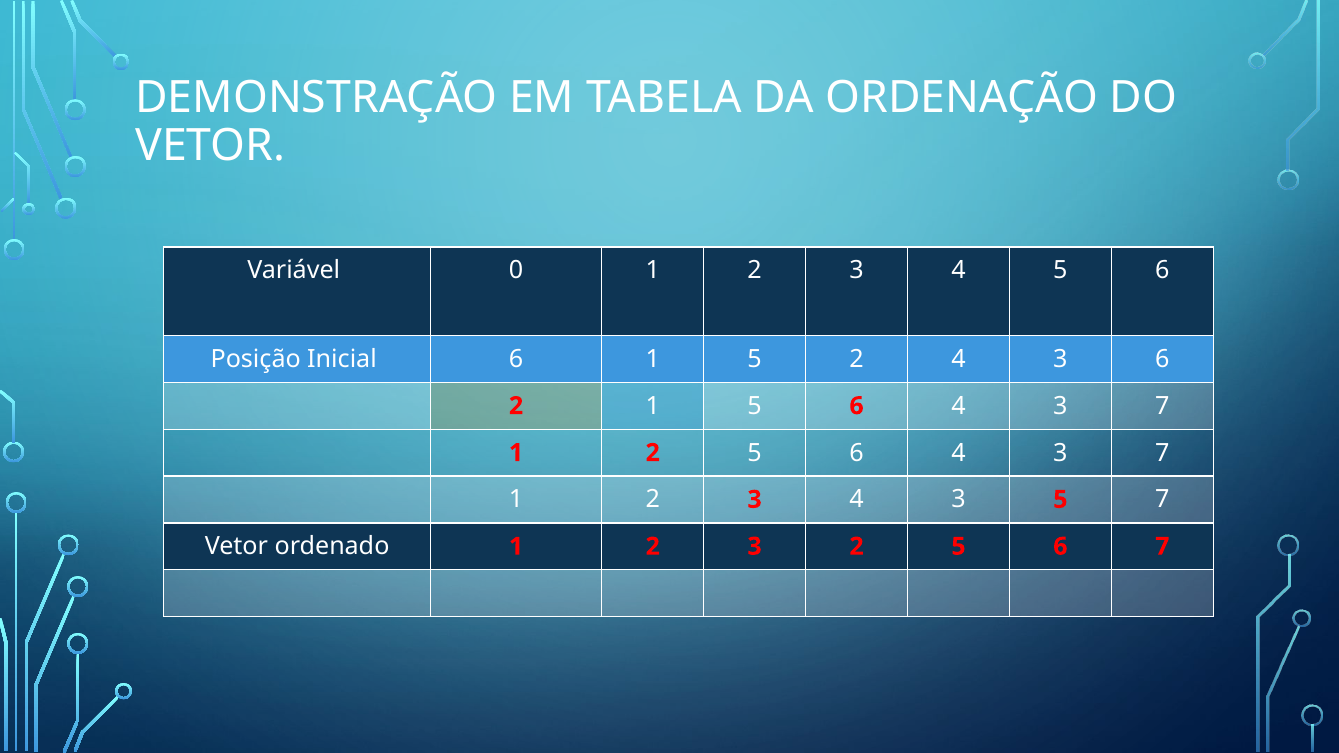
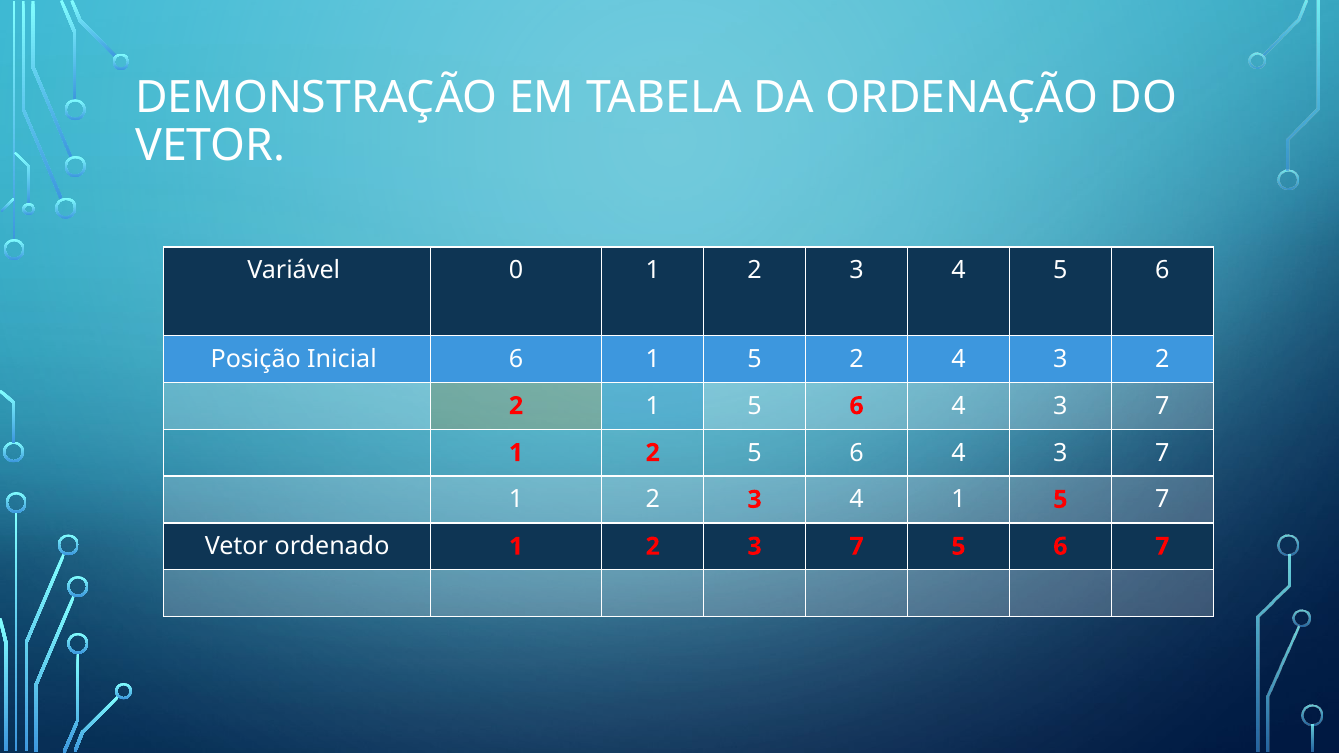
3 6: 6 -> 2
3 4 3: 3 -> 1
2 3 2: 2 -> 7
